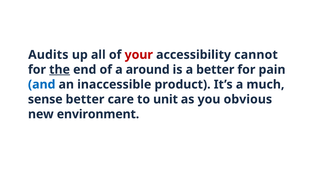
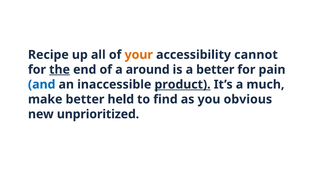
Audits: Audits -> Recipe
your colour: red -> orange
product underline: none -> present
sense: sense -> make
care: care -> held
unit: unit -> find
environment: environment -> unprioritized
